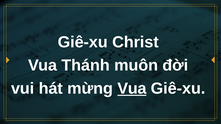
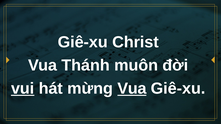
vui underline: none -> present
